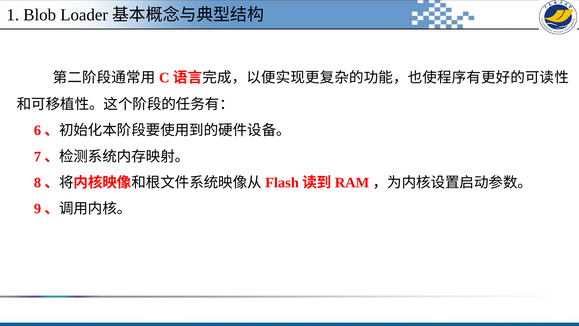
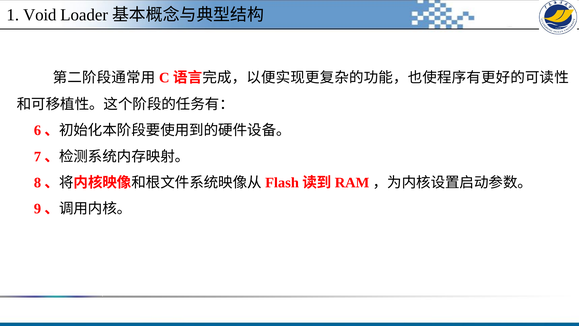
Blob: Blob -> Void
